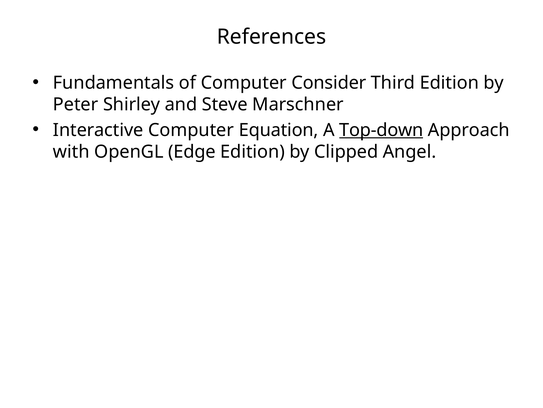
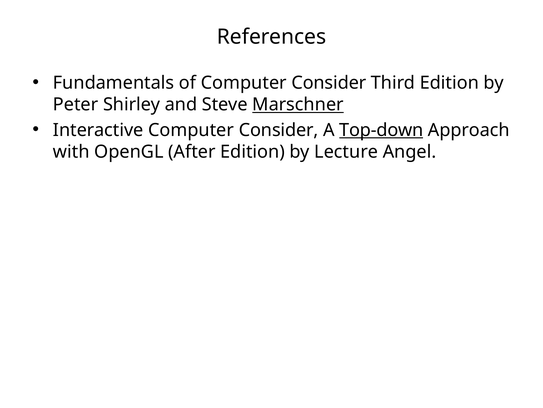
Marschner underline: none -> present
Interactive Computer Equation: Equation -> Consider
Edge: Edge -> After
Clipped: Clipped -> Lecture
